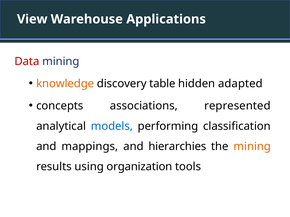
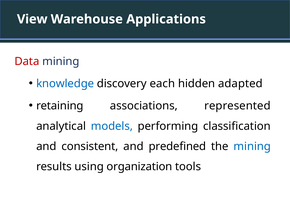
knowledge colour: orange -> blue
table: table -> each
concepts: concepts -> retaining
mappings: mappings -> consistent
hierarchies: hierarchies -> predefined
mining at (252, 147) colour: orange -> blue
